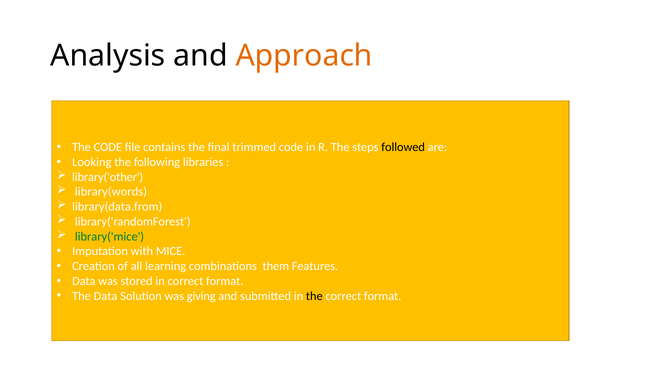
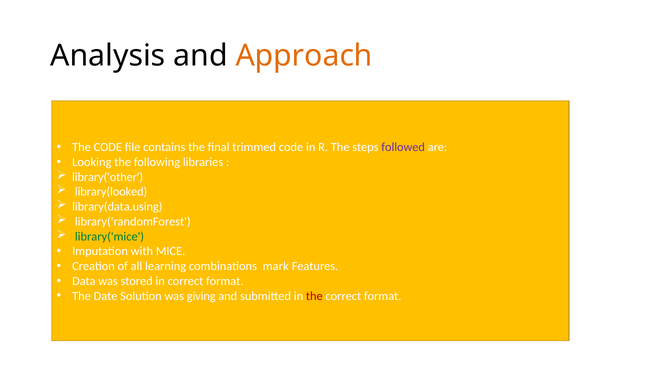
followed colour: black -> purple
library(words: library(words -> library(looked
library(data.from: library(data.from -> library(data.using
them: them -> mark
The Data: Data -> Date
the at (314, 296) colour: black -> red
